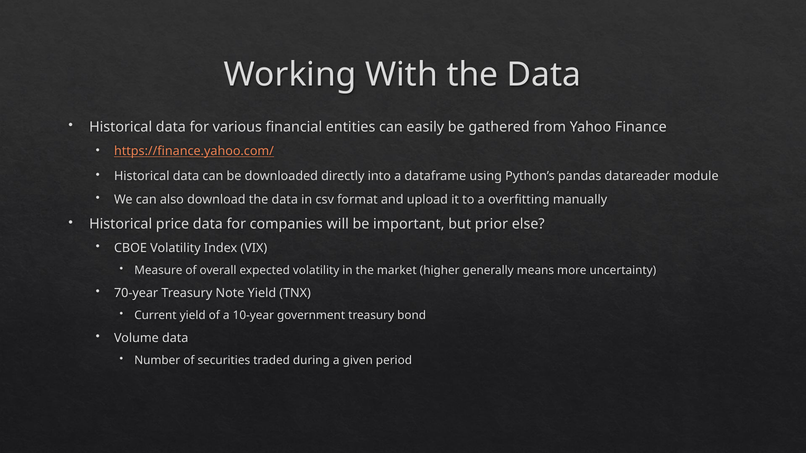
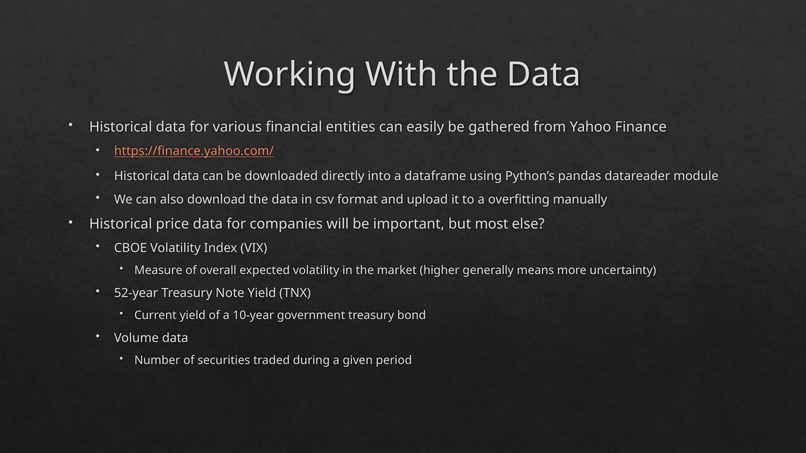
prior: prior -> most
70-year: 70-year -> 52-year
